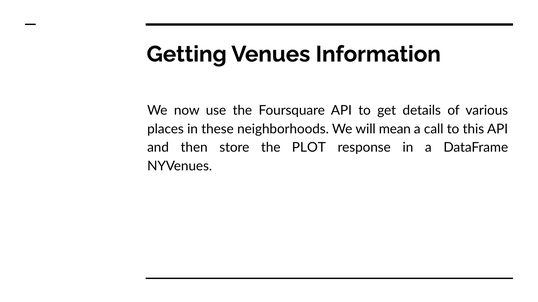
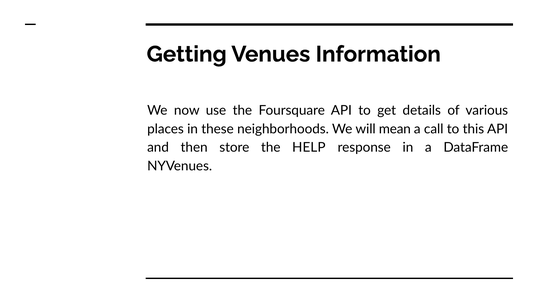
PLOT: PLOT -> HELP
